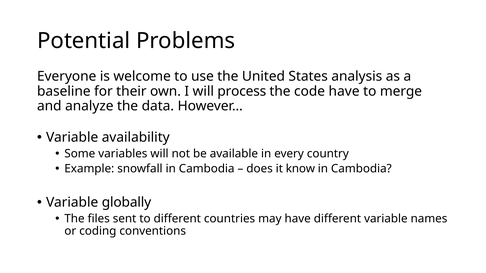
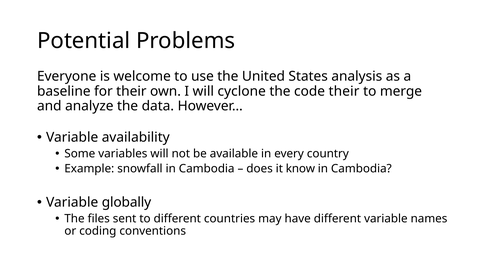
process: process -> cyclone
code have: have -> their
